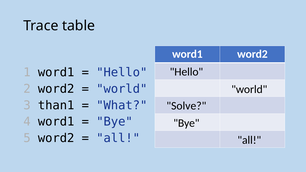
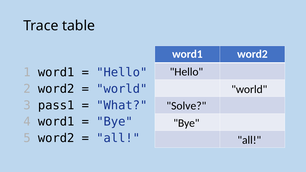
than1: than1 -> pass1
